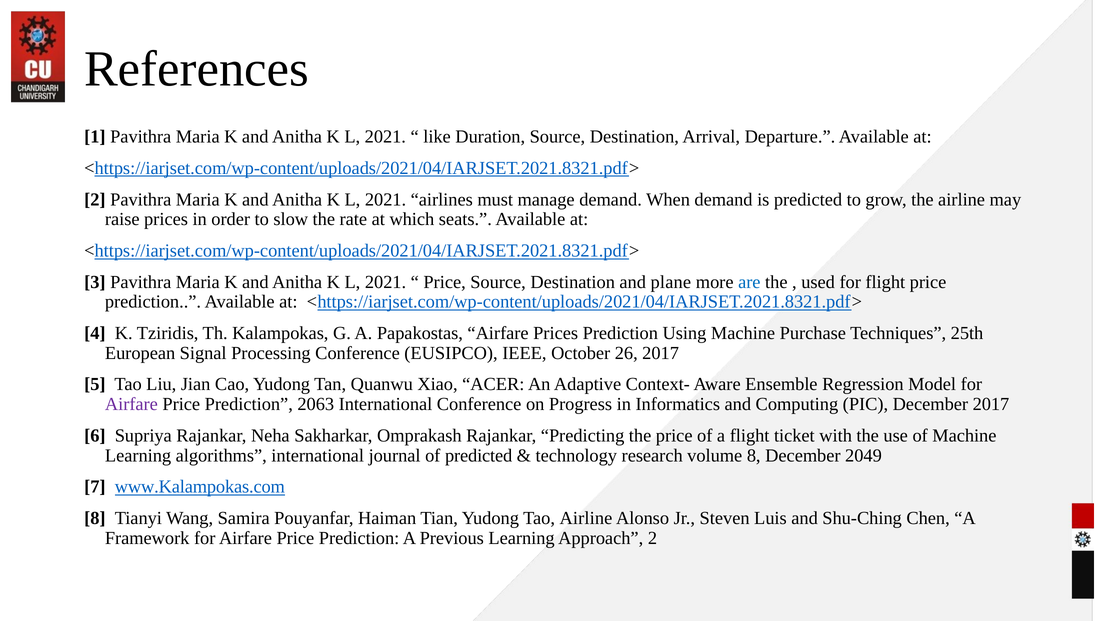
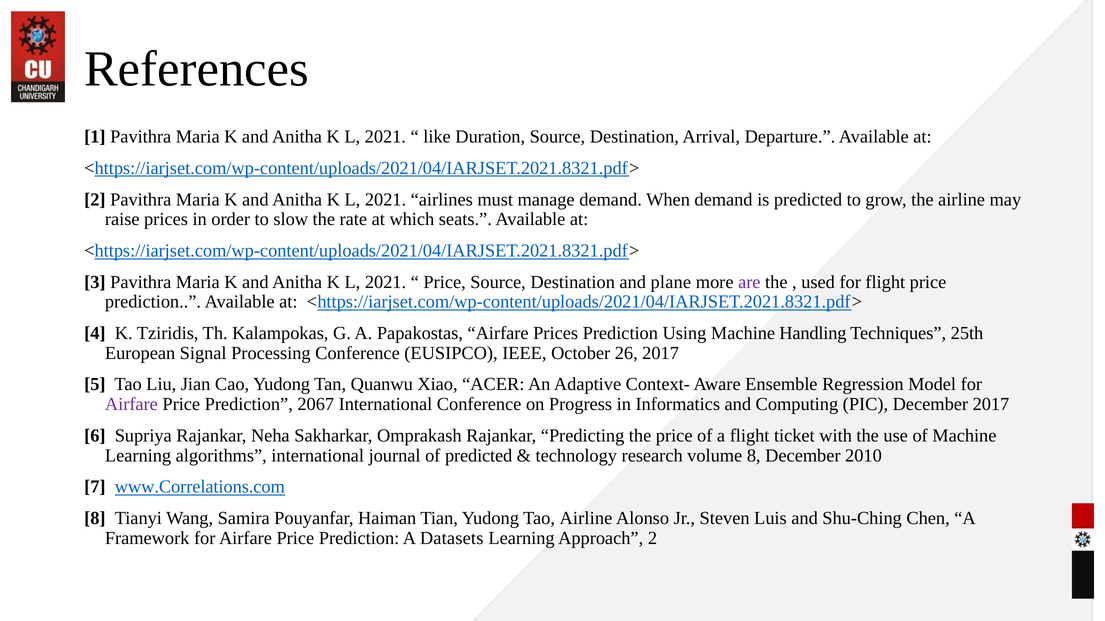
are colour: blue -> purple
Purchase: Purchase -> Handling
2063: 2063 -> 2067
2049: 2049 -> 2010
www.Kalampokas.com: www.Kalampokas.com -> www.Correlations.com
Previous: Previous -> Datasets
